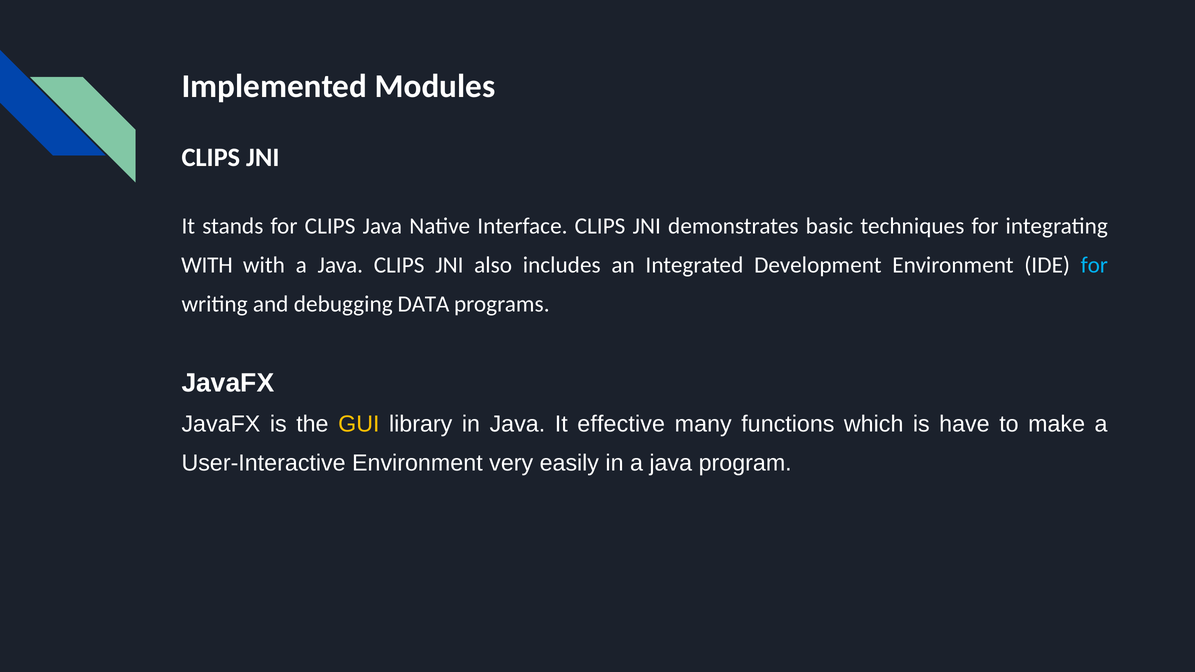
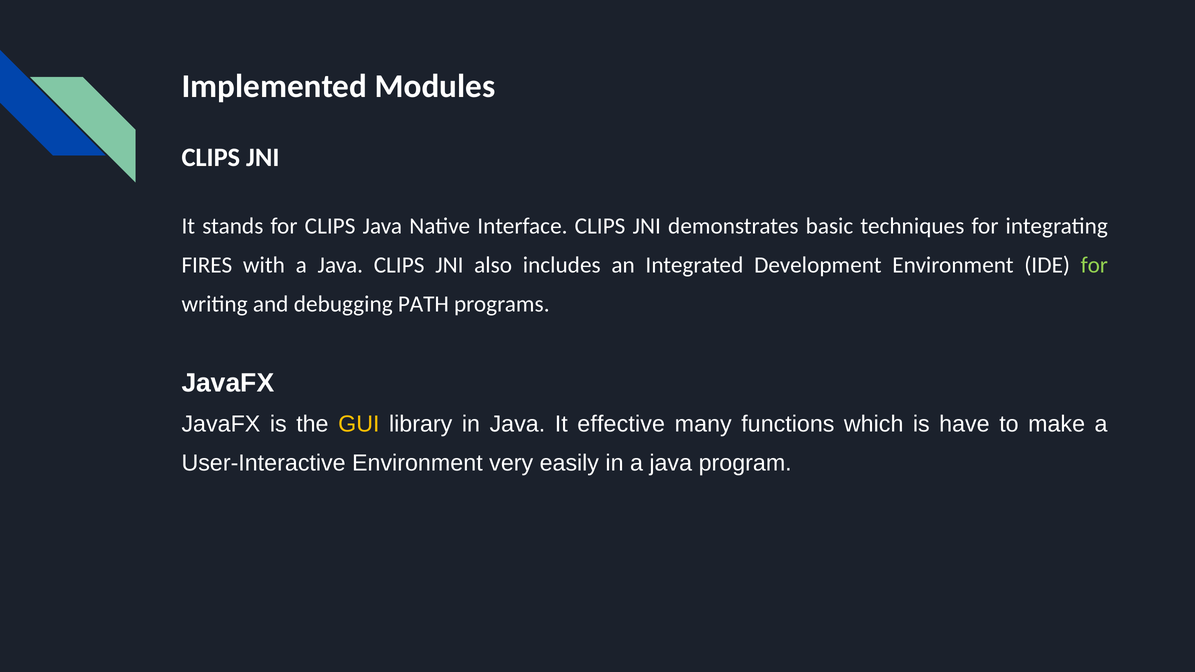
WITH at (207, 265): WITH -> FIRES
for at (1094, 265) colour: light blue -> light green
DATA: DATA -> PATH
